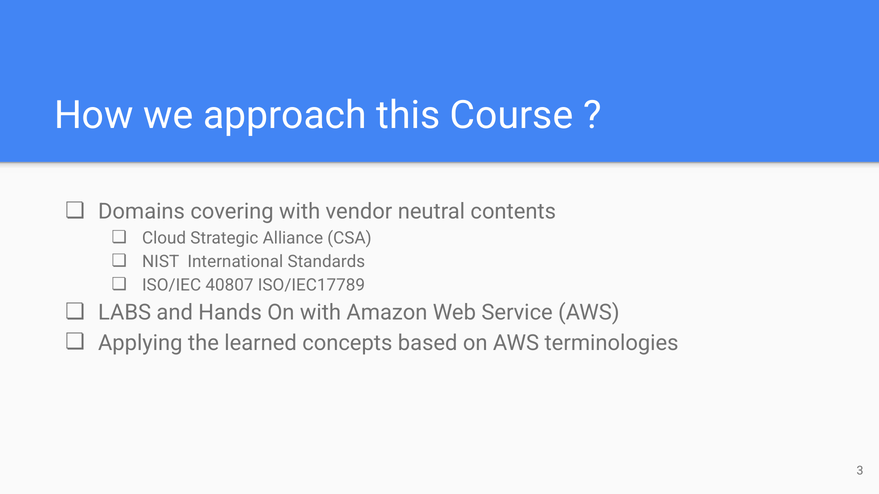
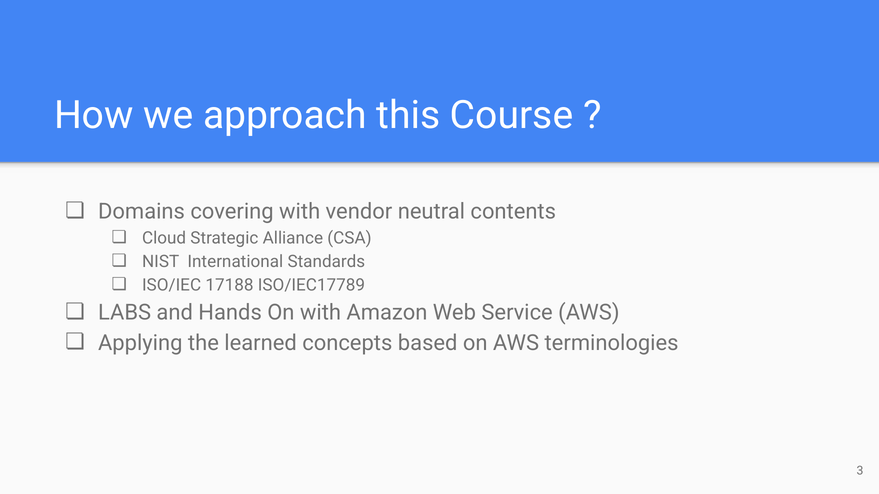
40807: 40807 -> 17188
